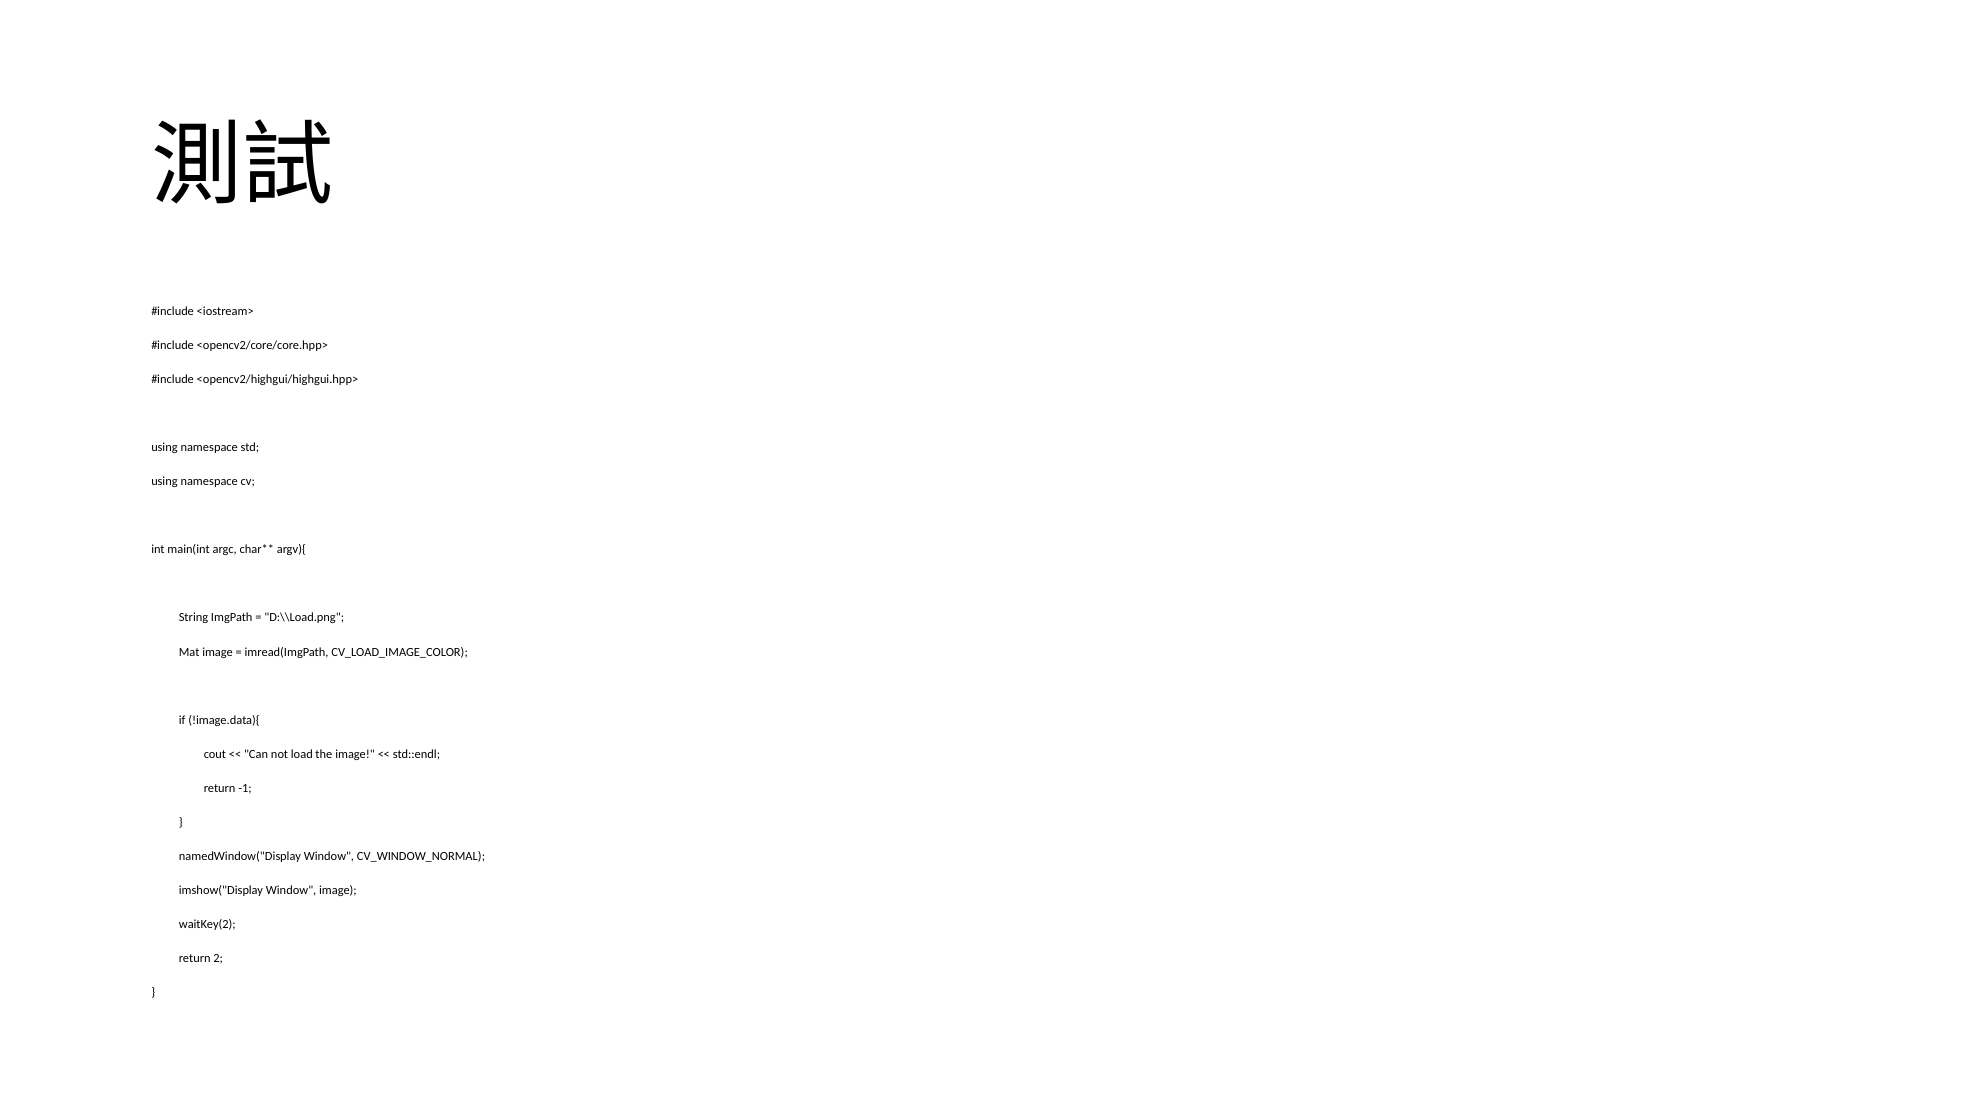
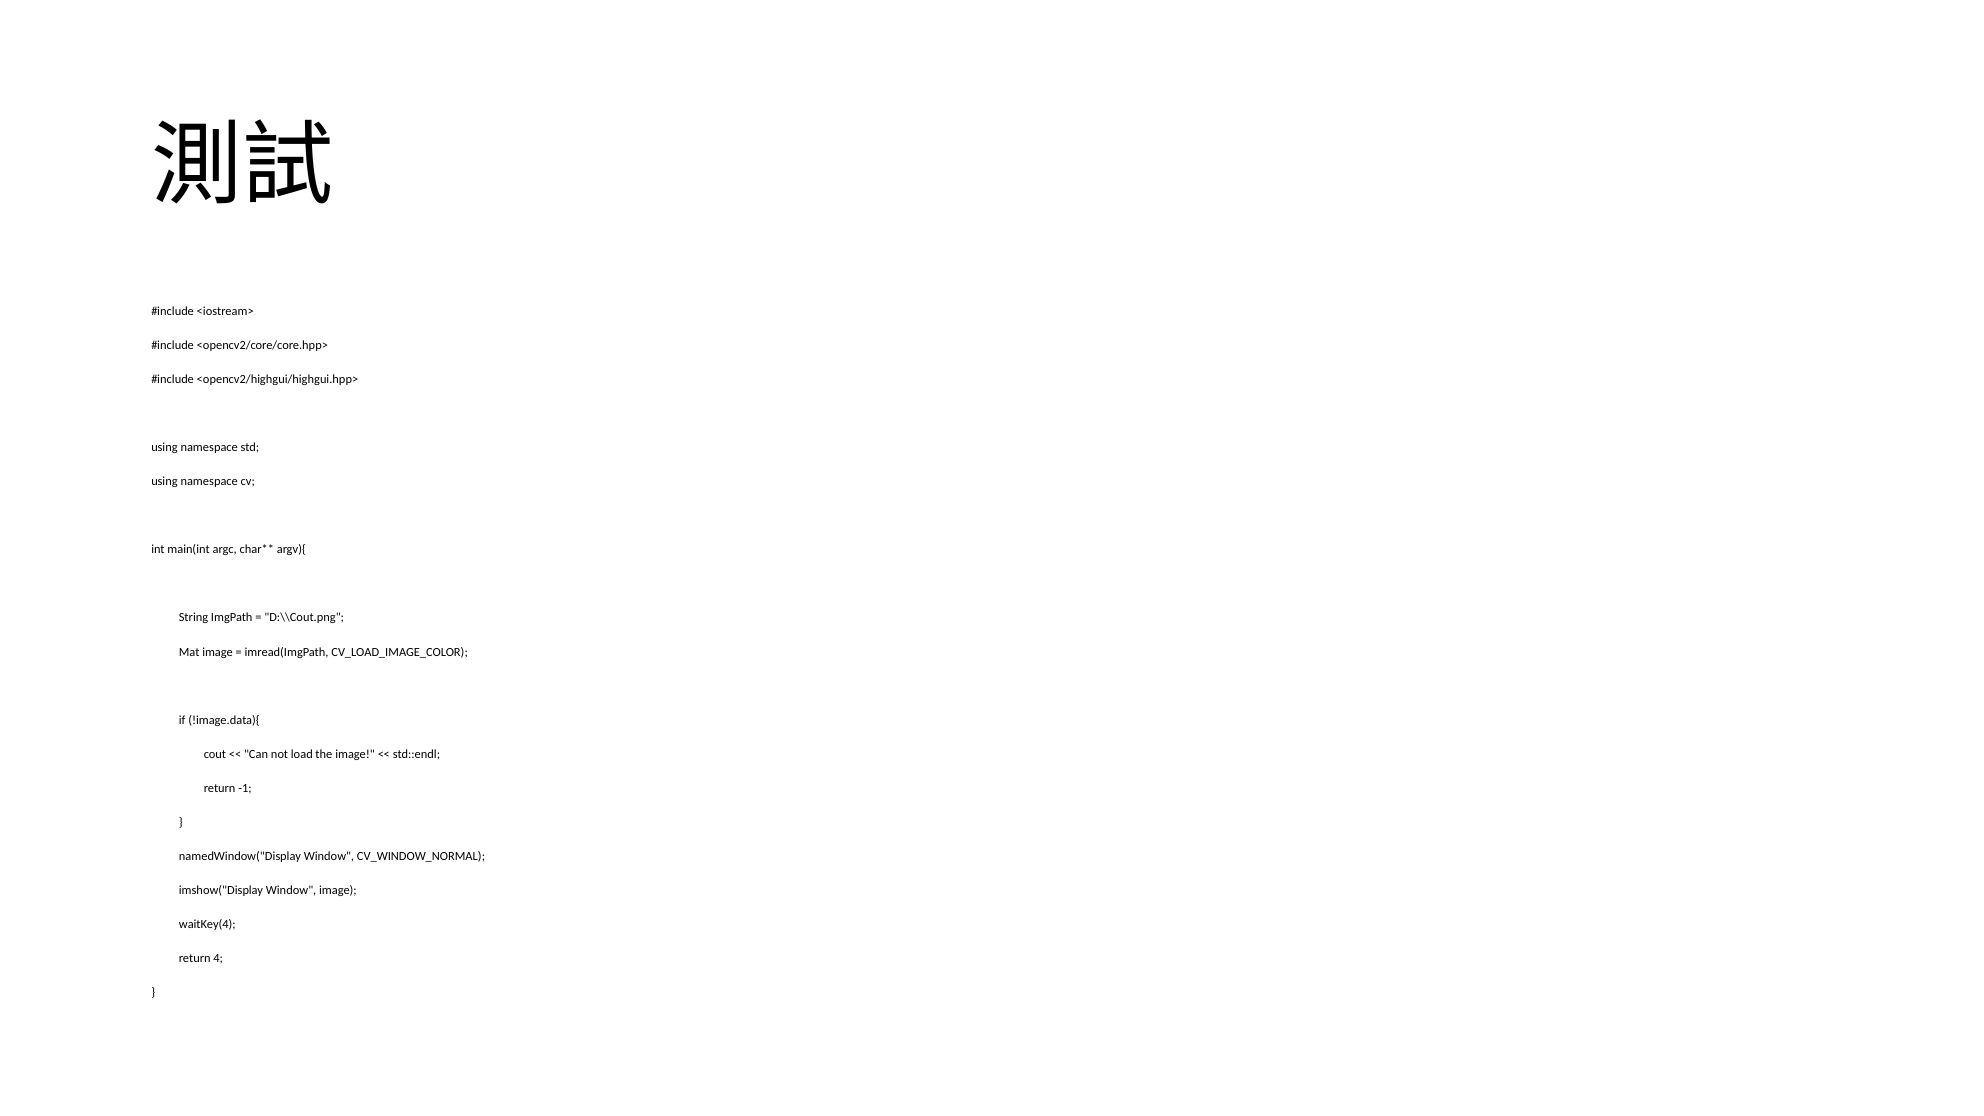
D:\\Load.png: D:\\Load.png -> D:\\Cout.png
waitKey(2: waitKey(2 -> waitKey(4
2: 2 -> 4
